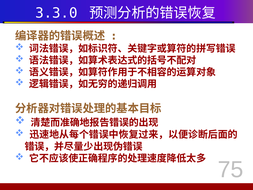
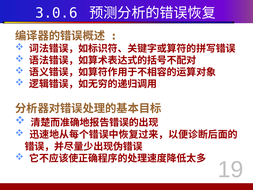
3.3.0: 3.3.0 -> 3.0.6
75: 75 -> 19
